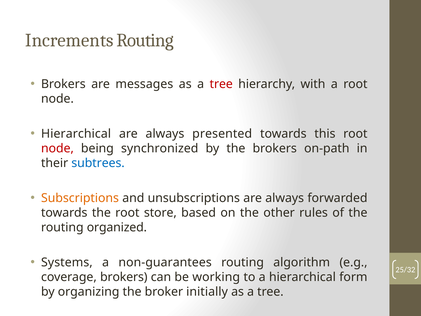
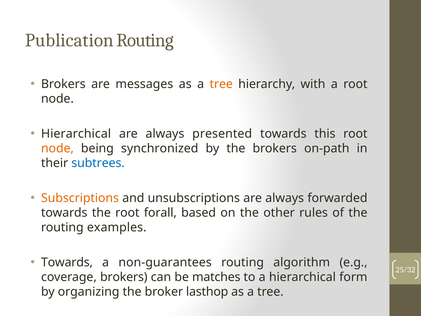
Increments: Increments -> Publication
tree at (221, 84) colour: red -> orange
node at (57, 148) colour: red -> orange
store: store -> forall
organized: organized -> examples
Systems at (67, 262): Systems -> Towards
working: working -> matches
initially: initially -> lasthop
